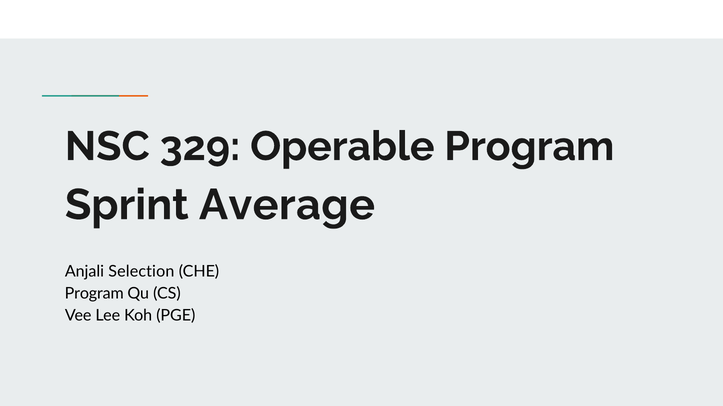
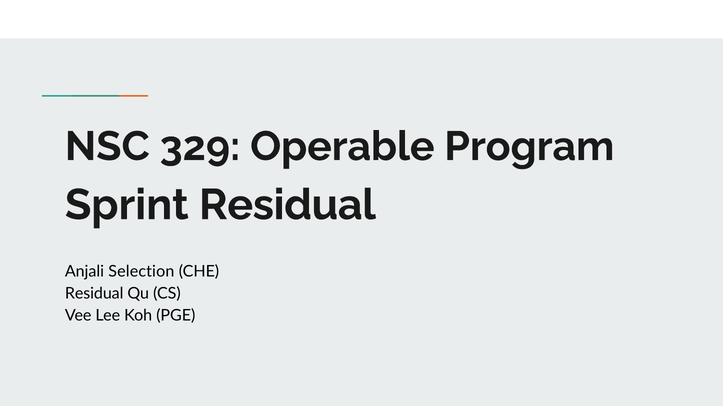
Sprint Average: Average -> Residual
Program at (94, 294): Program -> Residual
